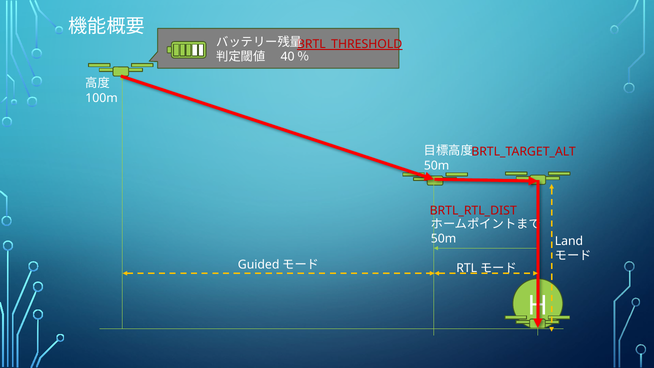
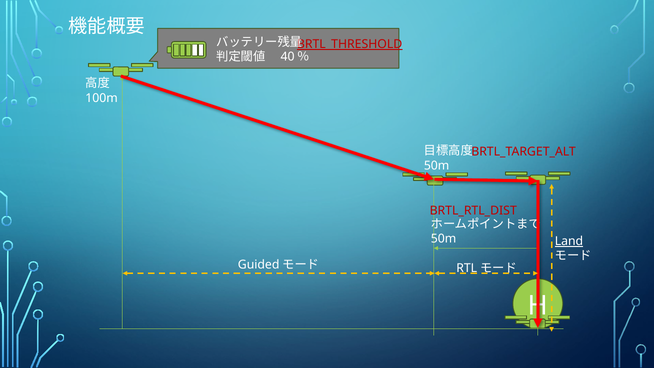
Land underline: none -> present
